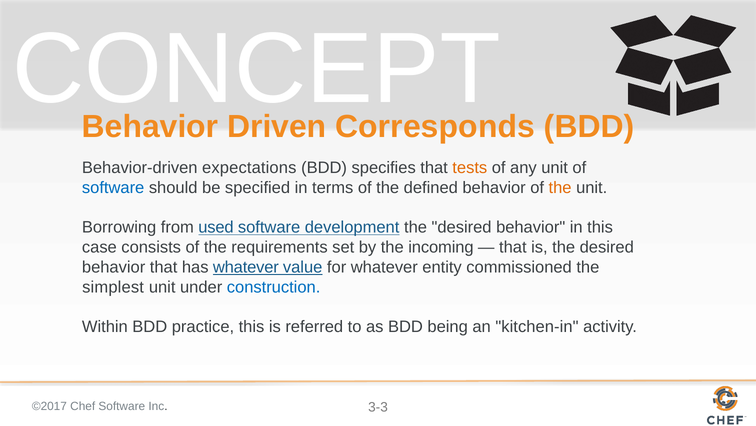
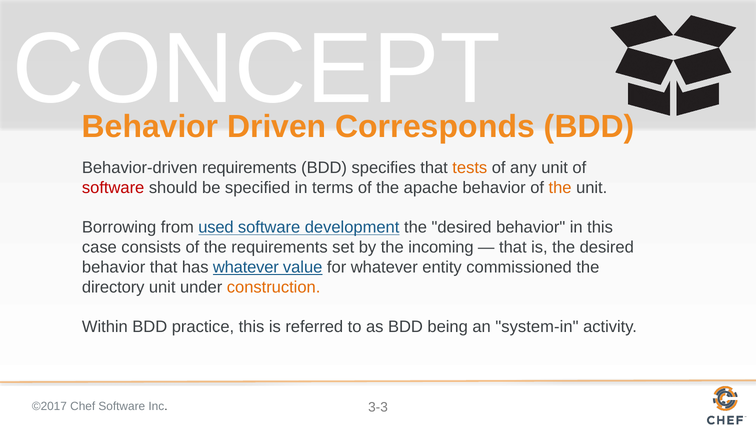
Behavior-driven expectations: expectations -> requirements
software at (113, 187) colour: blue -> red
defined: defined -> apache
simplest: simplest -> directory
construction colour: blue -> orange
kitchen-in: kitchen-in -> system-in
